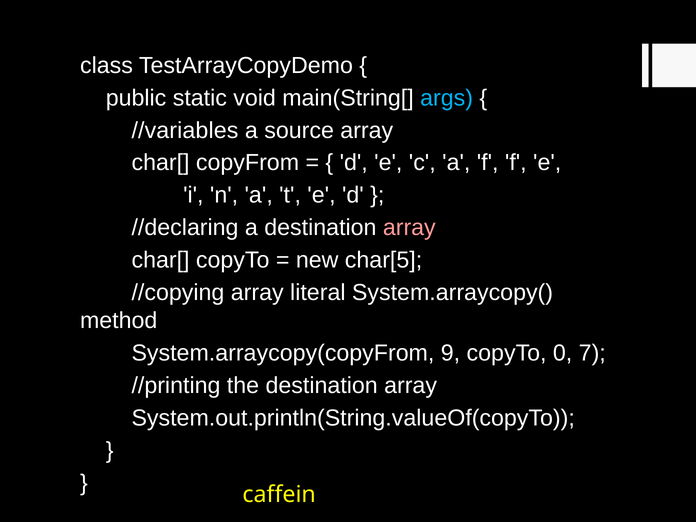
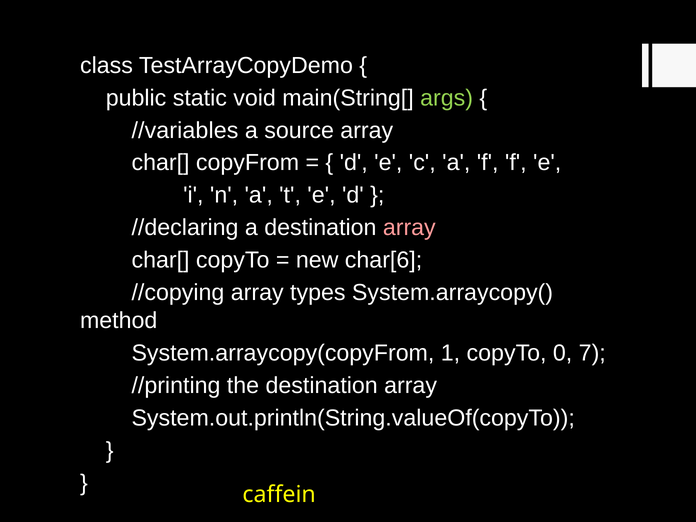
args colour: light blue -> light green
char[5: char[5 -> char[6
literal: literal -> types
9: 9 -> 1
